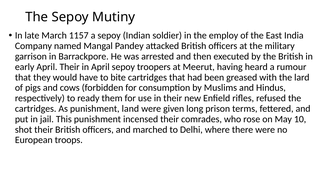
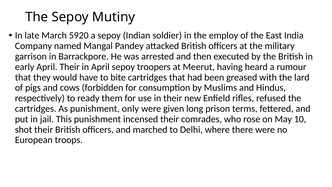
1157: 1157 -> 5920
land: land -> only
